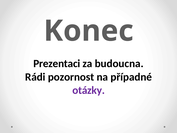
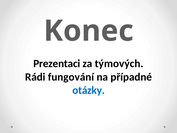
budoucna: budoucna -> týmových
pozornost: pozornost -> fungování
otázky colour: purple -> blue
